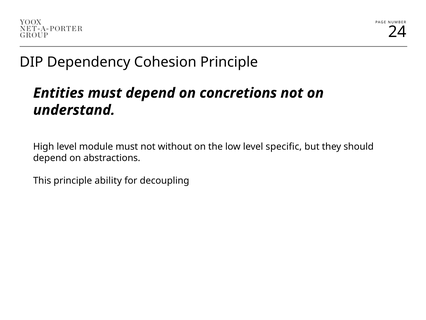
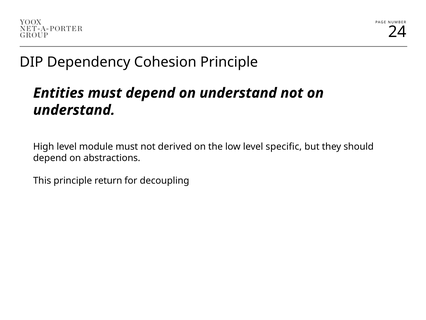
depend on concretions: concretions -> understand
without: without -> derived
ability: ability -> return
